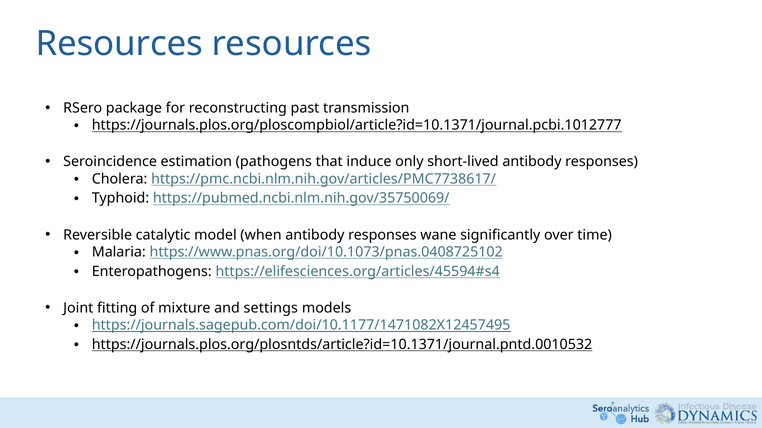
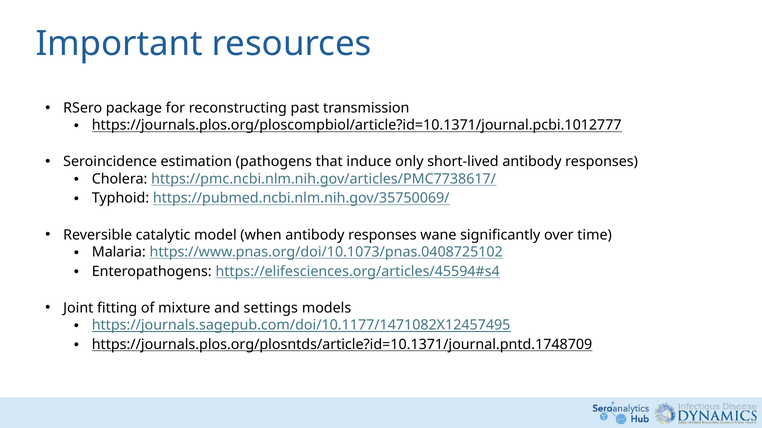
Resources at (119, 44): Resources -> Important
https://journals.plos.org/plosntds/article?id=10.1371/journal.pntd.0010532: https://journals.plos.org/plosntds/article?id=10.1371/journal.pntd.0010532 -> https://journals.plos.org/plosntds/article?id=10.1371/journal.pntd.1748709
